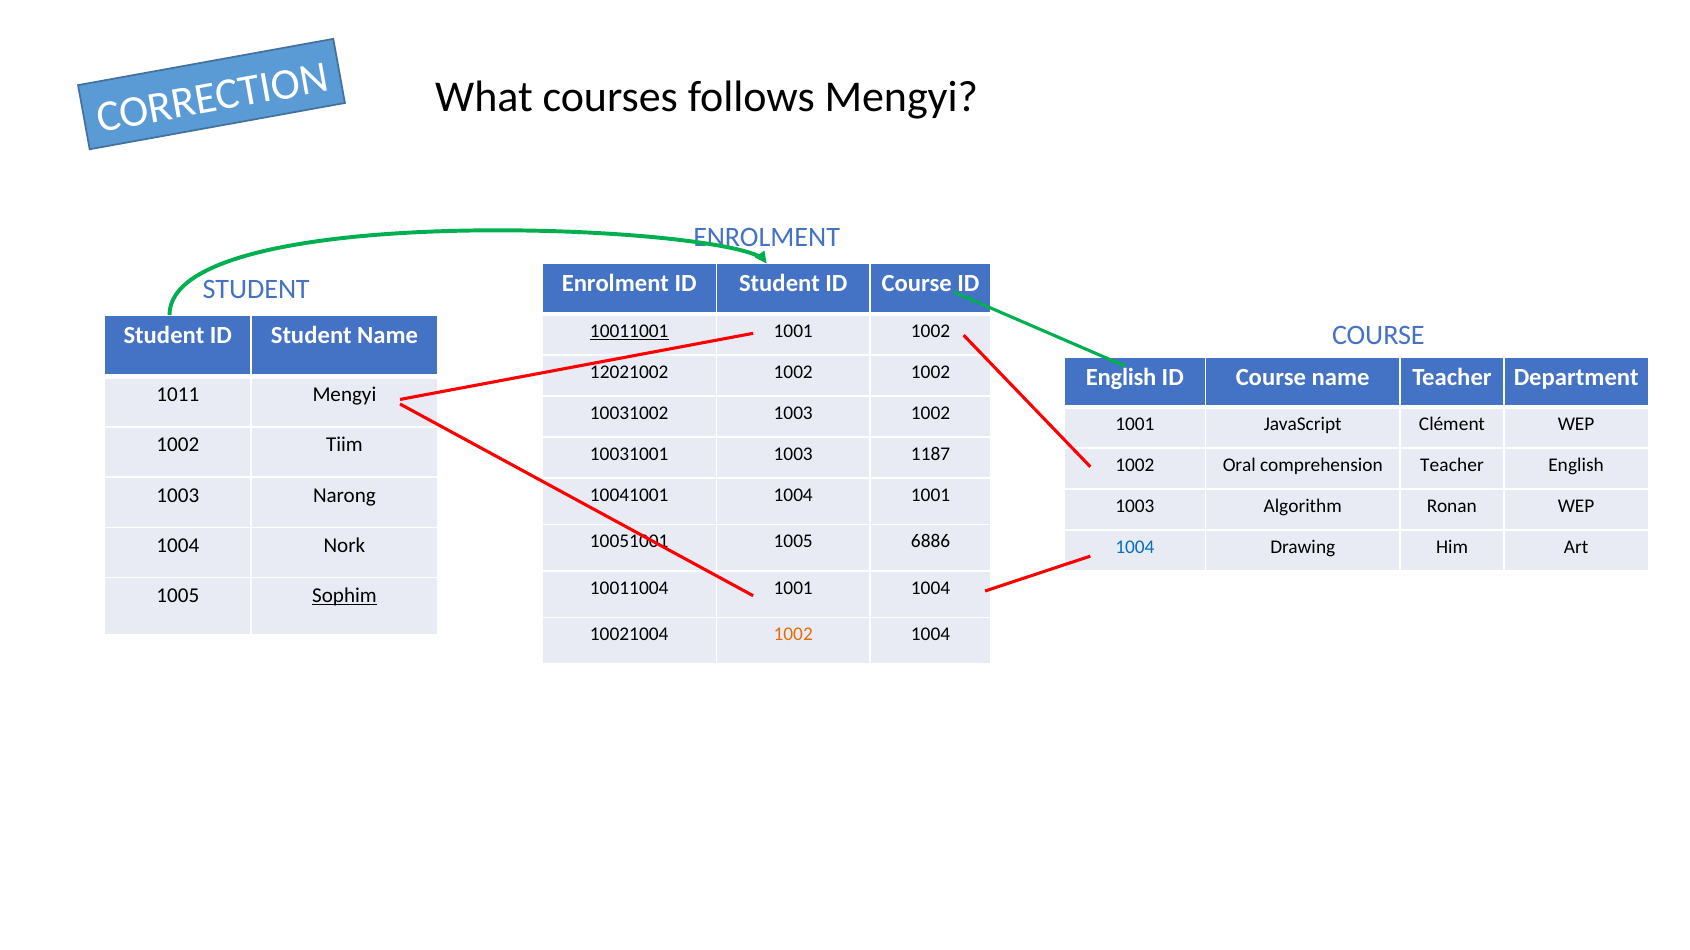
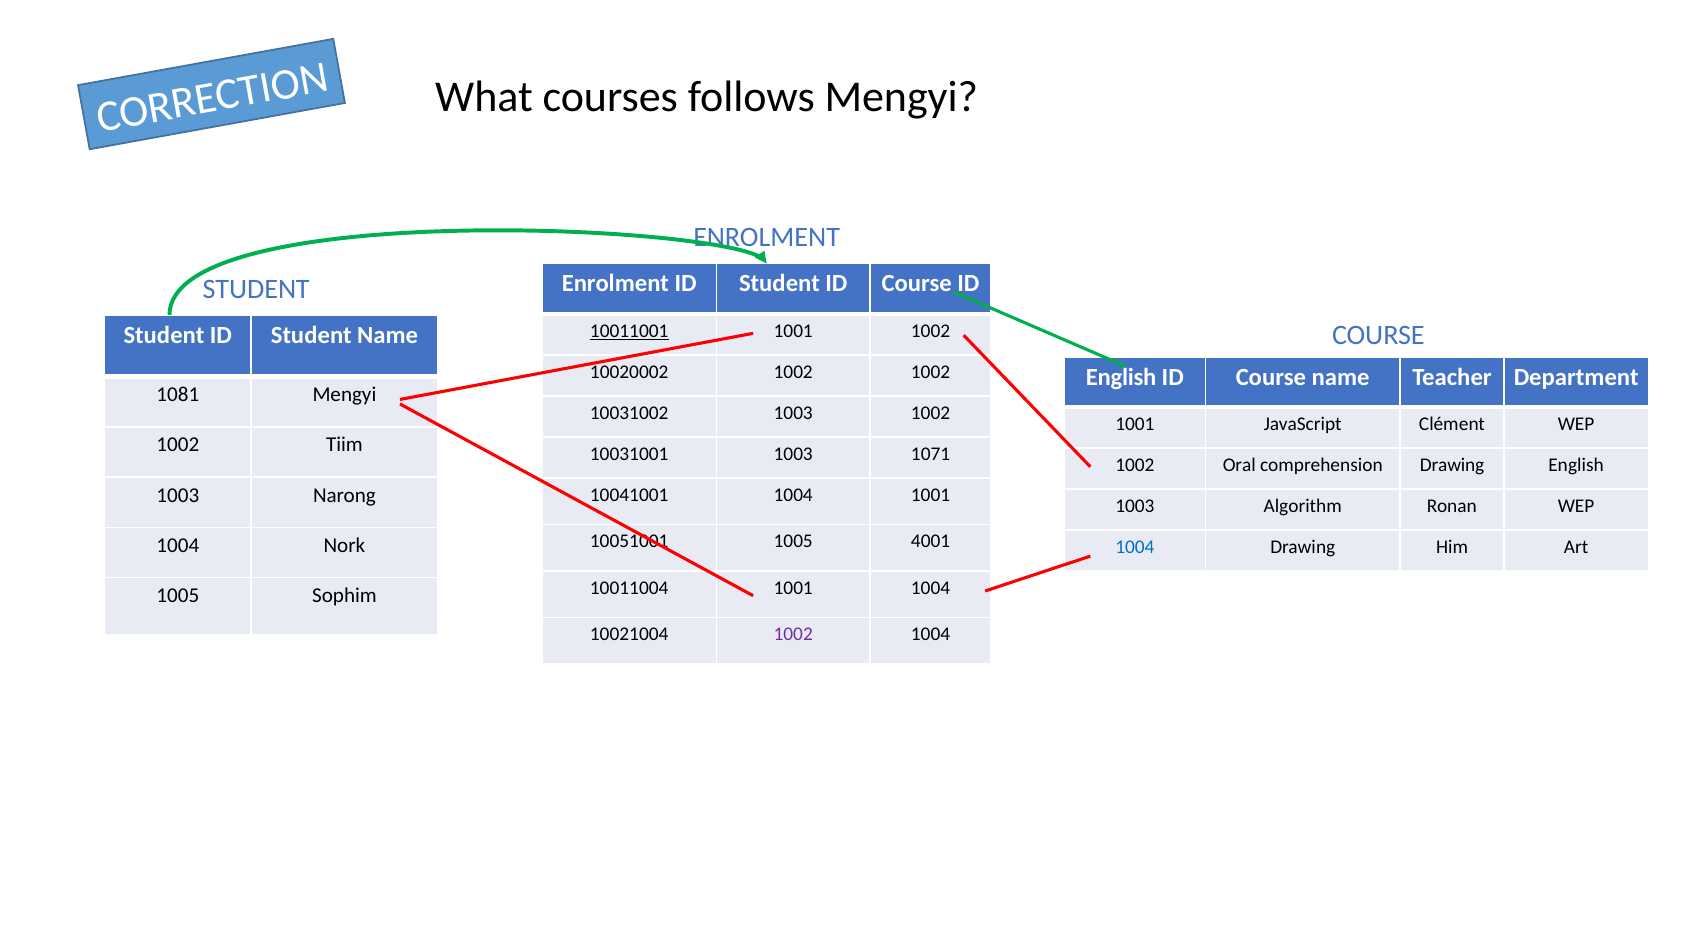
12021002: 12021002 -> 10020002
1011: 1011 -> 1081
1187: 1187 -> 1071
comprehension Teacher: Teacher -> Drawing
6886: 6886 -> 4001
Sophim underline: present -> none
1002 at (793, 635) colour: orange -> purple
